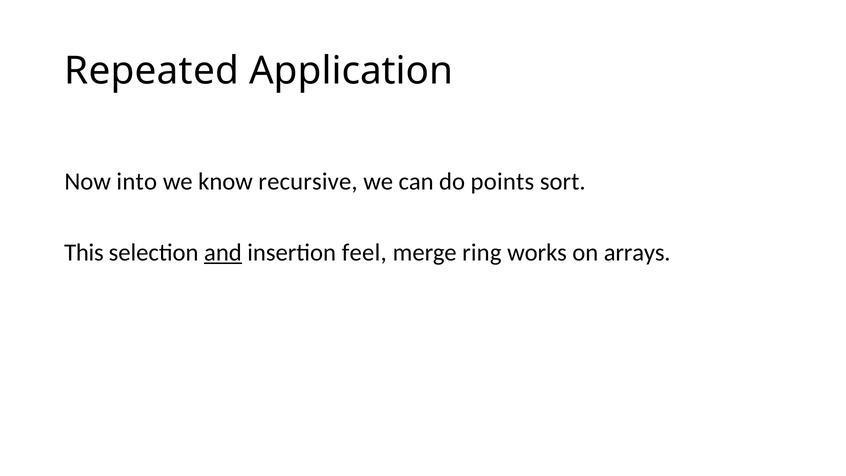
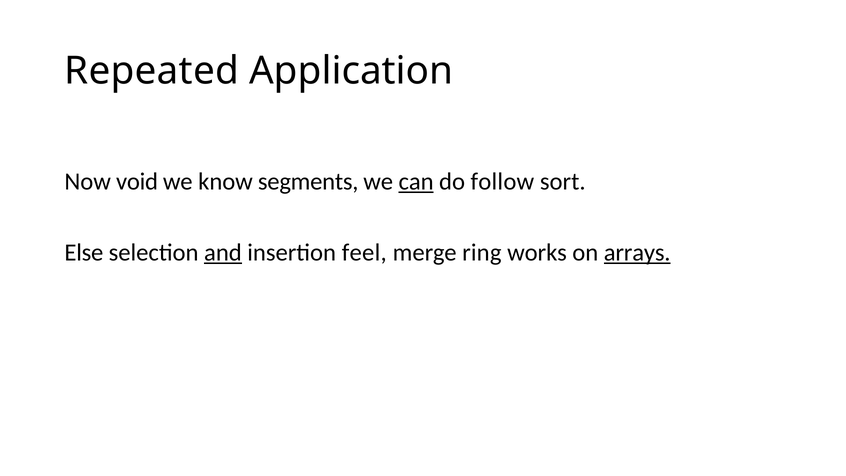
into: into -> void
recursive: recursive -> segments
can underline: none -> present
points: points -> follow
This: This -> Else
arrays underline: none -> present
